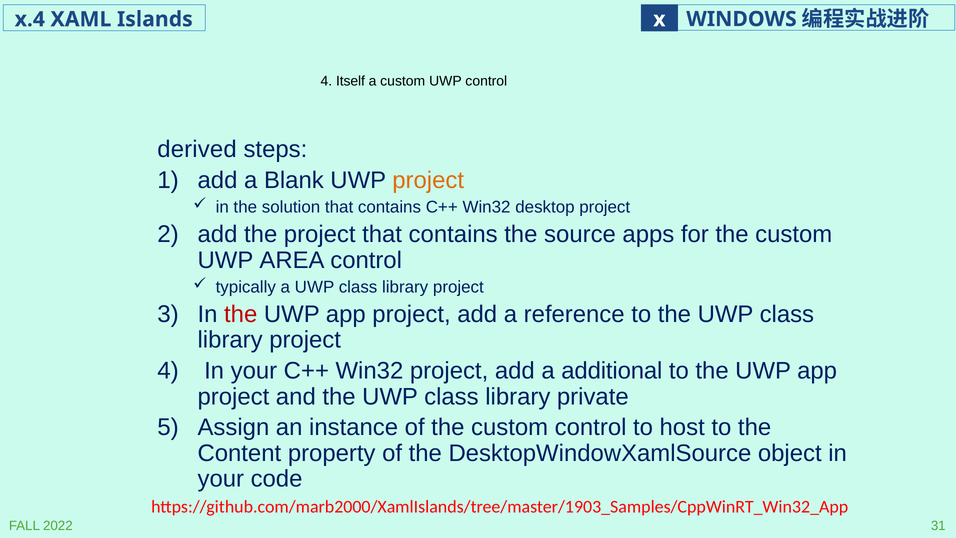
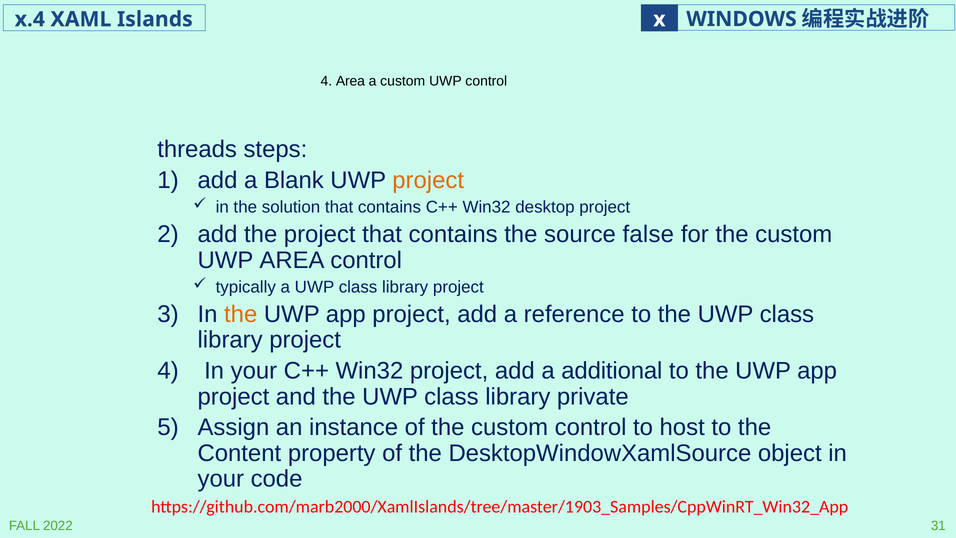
4 Itself: Itself -> Area
derived: derived -> threads
apps: apps -> false
the at (241, 314) colour: red -> orange
